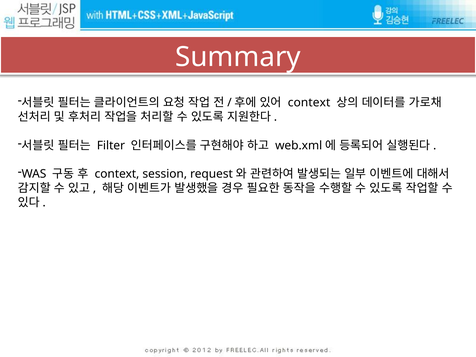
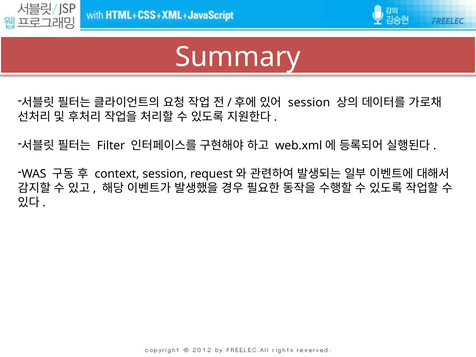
context at (309, 103): context -> session
